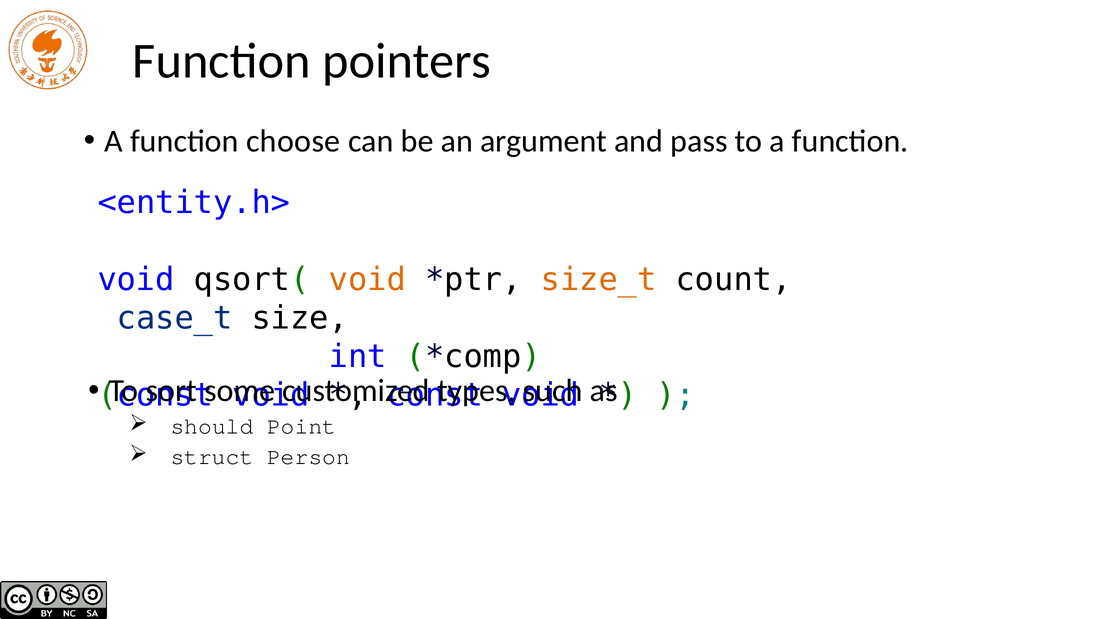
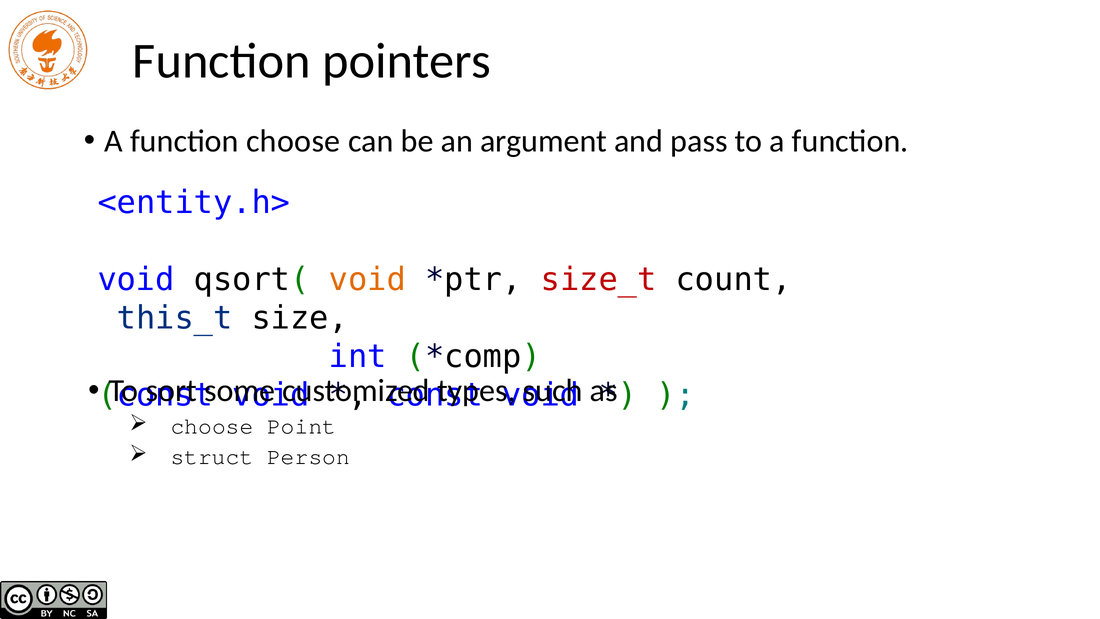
size_t colour: orange -> red
case_t: case_t -> this_t
should at (212, 426): should -> choose
